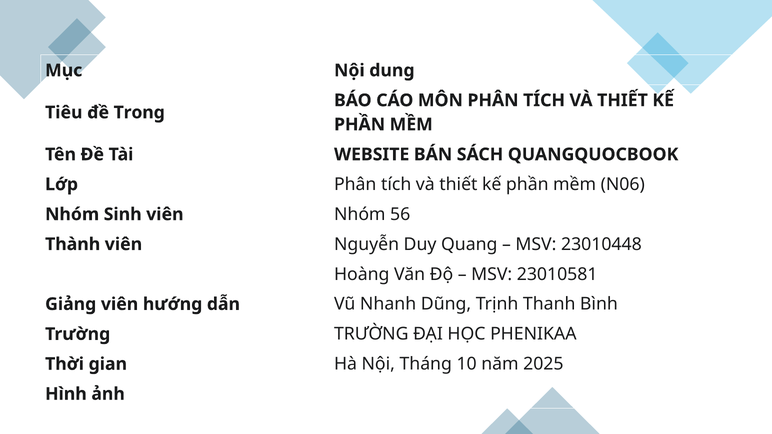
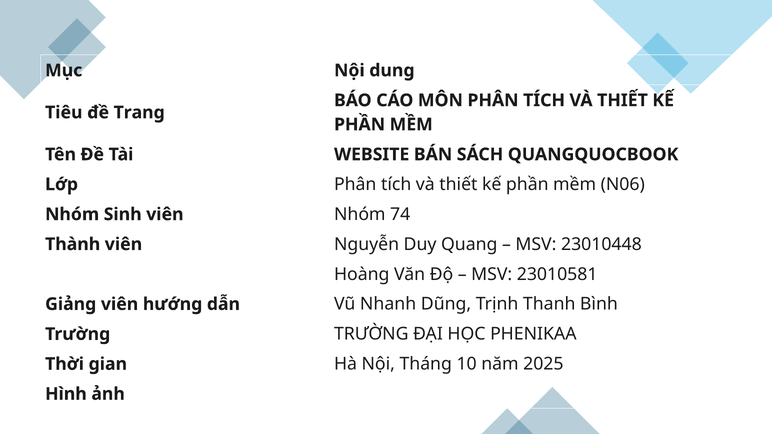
Trong: Trong -> Trang
56: 56 -> 74
